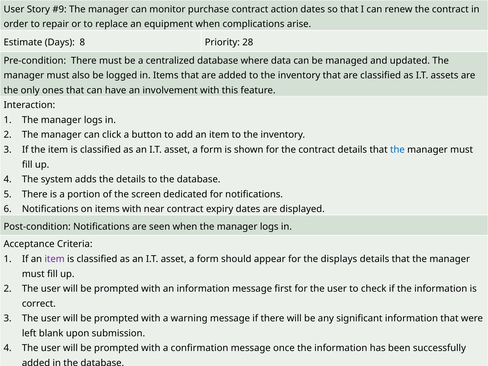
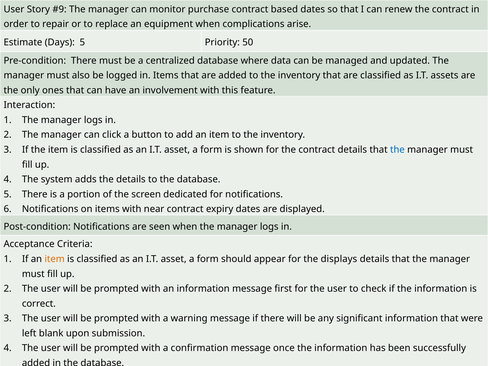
action: action -> based
Days 8: 8 -> 5
28: 28 -> 50
item at (55, 259) colour: purple -> orange
